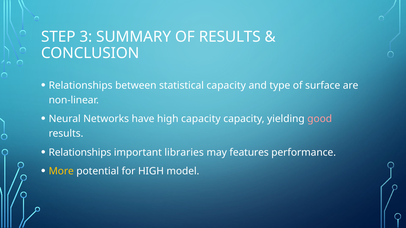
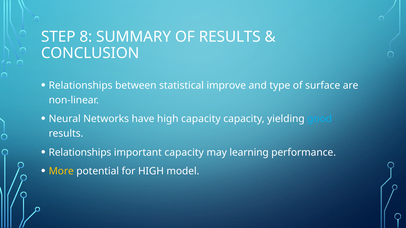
3: 3 -> 8
statistical capacity: capacity -> improve
good colour: pink -> light blue
important libraries: libraries -> capacity
features: features -> learning
